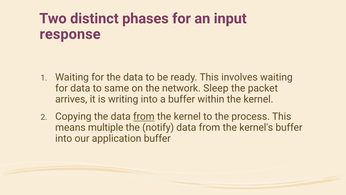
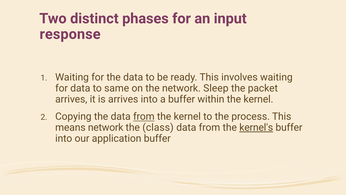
is writing: writing -> arrives
means multiple: multiple -> network
notify: notify -> class
kernel's underline: none -> present
